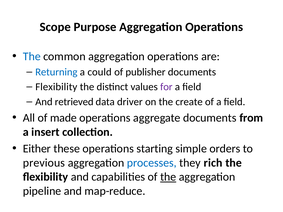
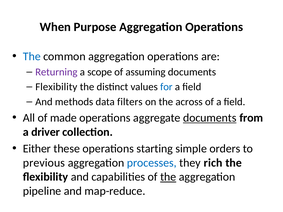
Scope: Scope -> When
Returning colour: blue -> purple
could: could -> scope
publisher: publisher -> assuming
for colour: purple -> blue
retrieved: retrieved -> methods
driver: driver -> filters
create: create -> across
documents at (210, 118) underline: none -> present
insert: insert -> driver
